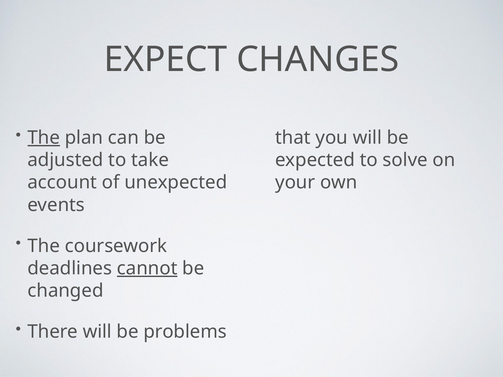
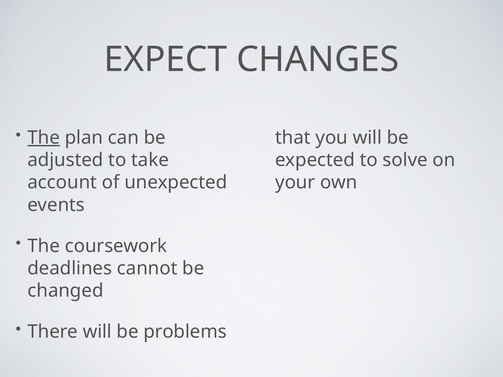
cannot underline: present -> none
